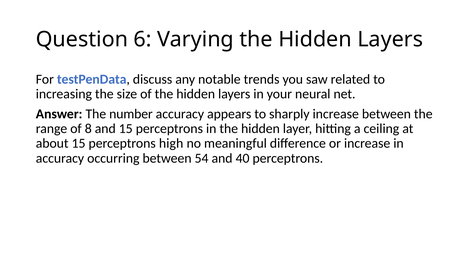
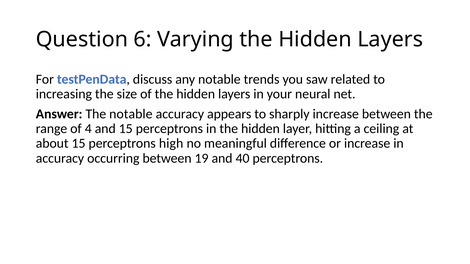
The number: number -> notable
8: 8 -> 4
54: 54 -> 19
